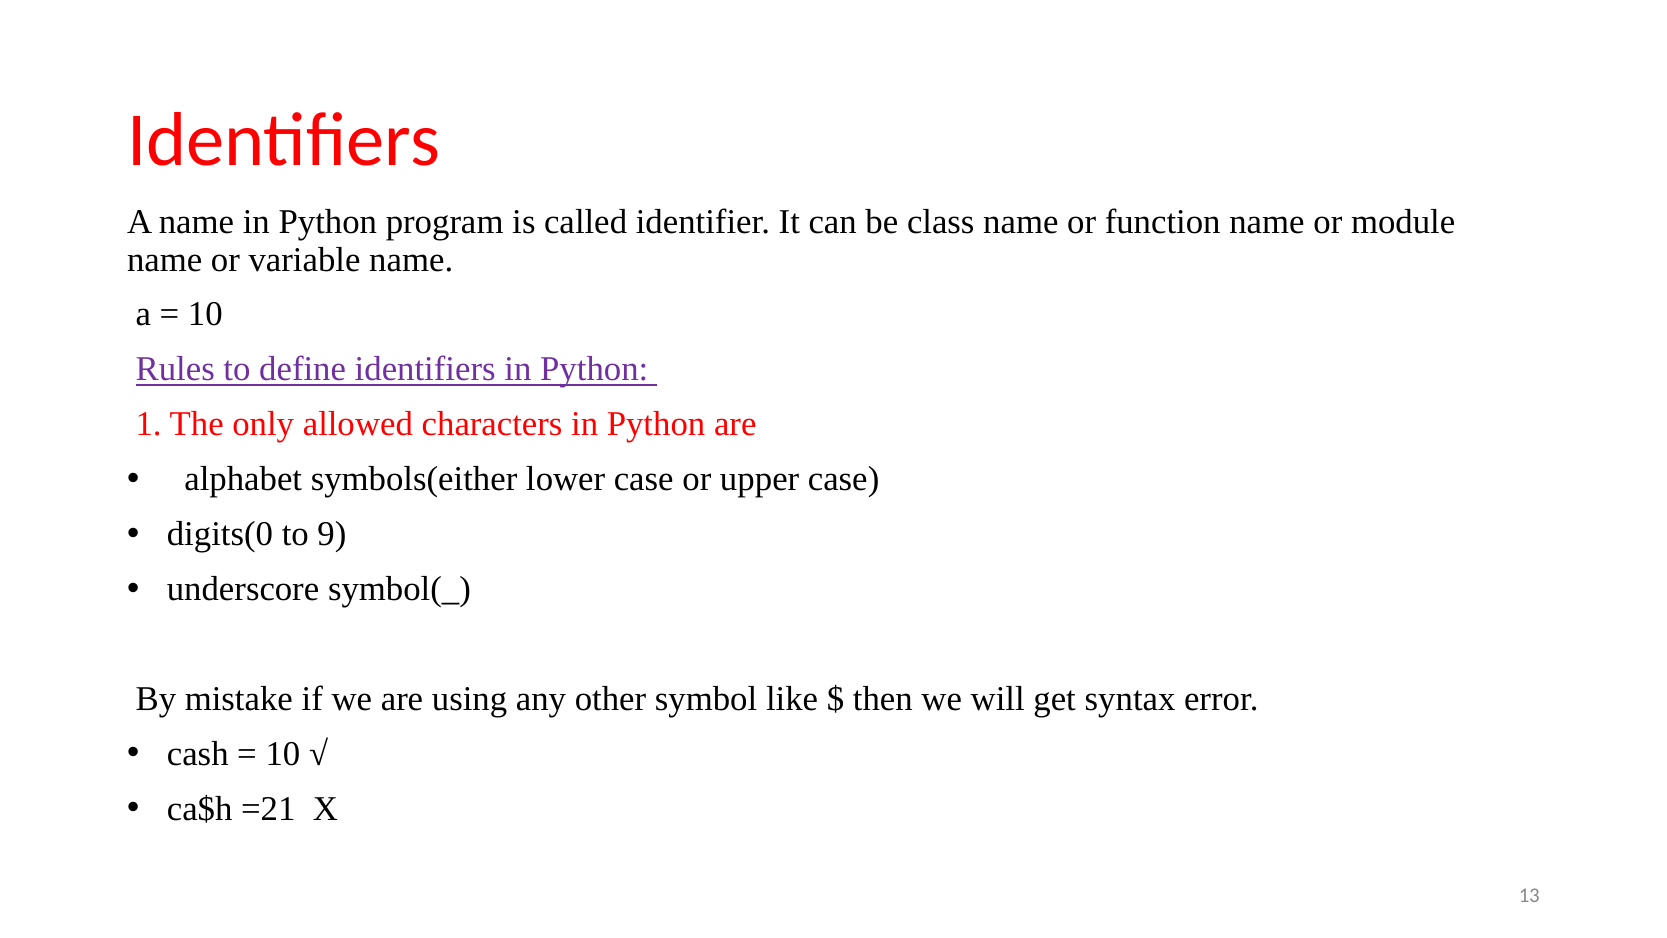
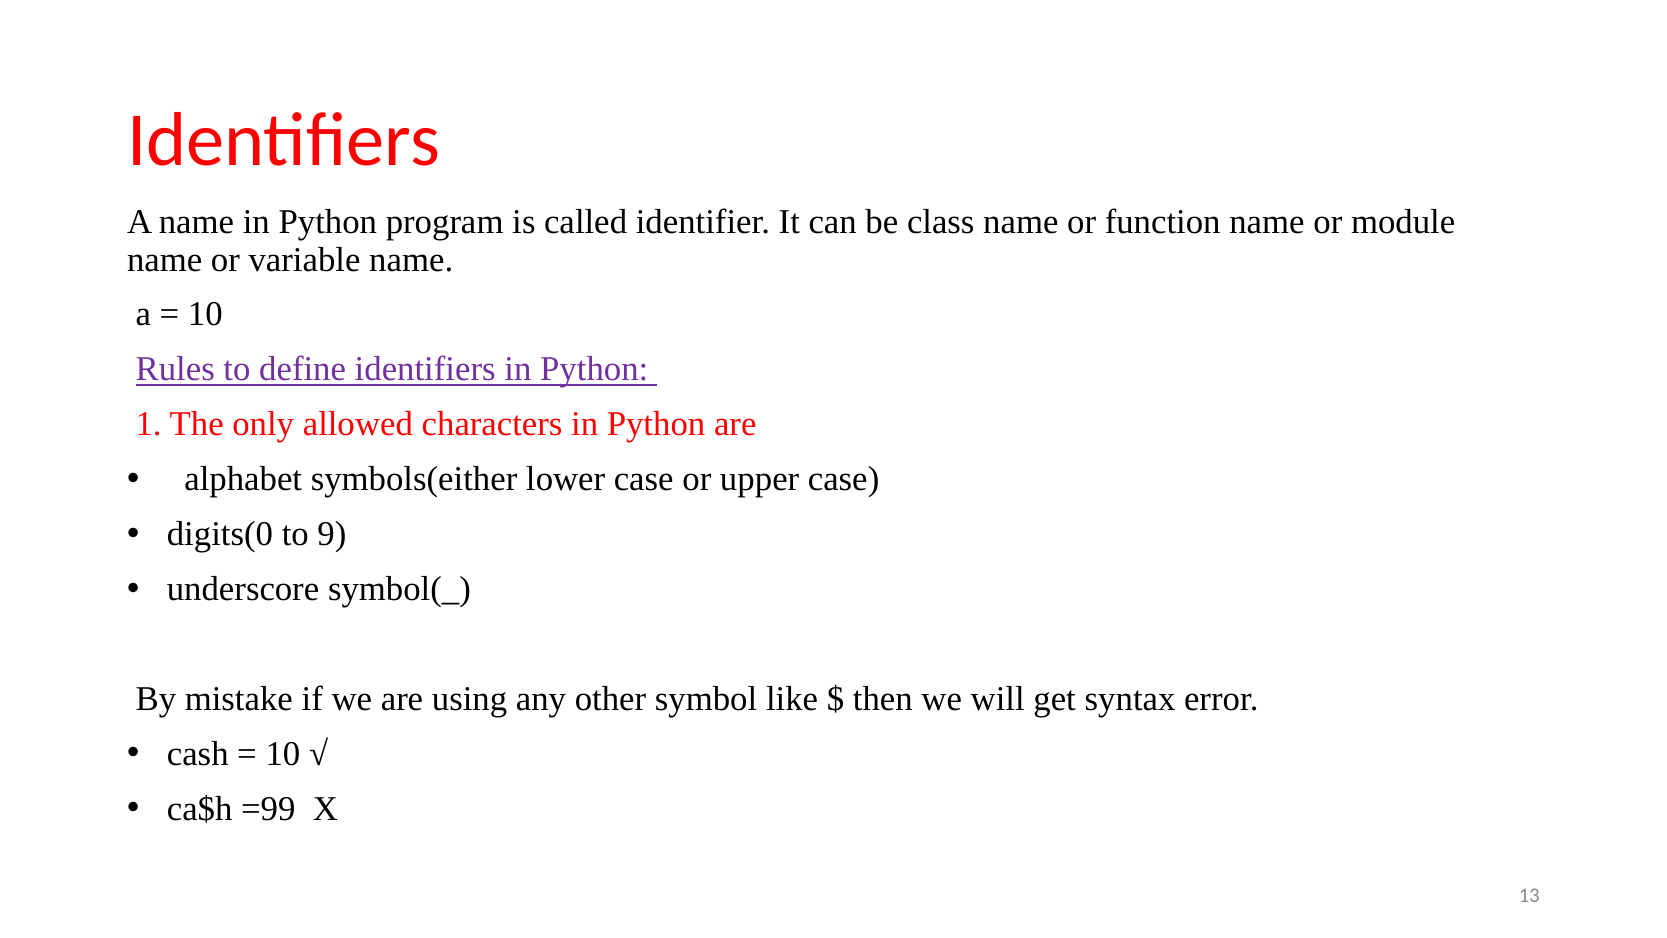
=21: =21 -> =99
